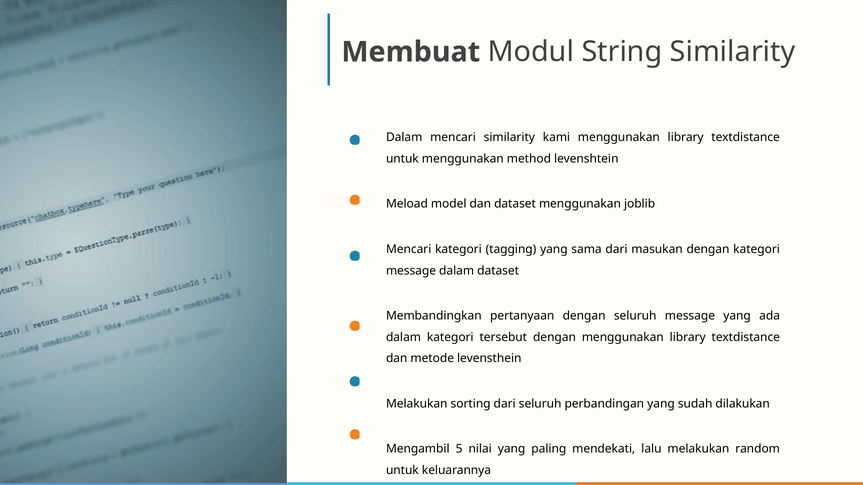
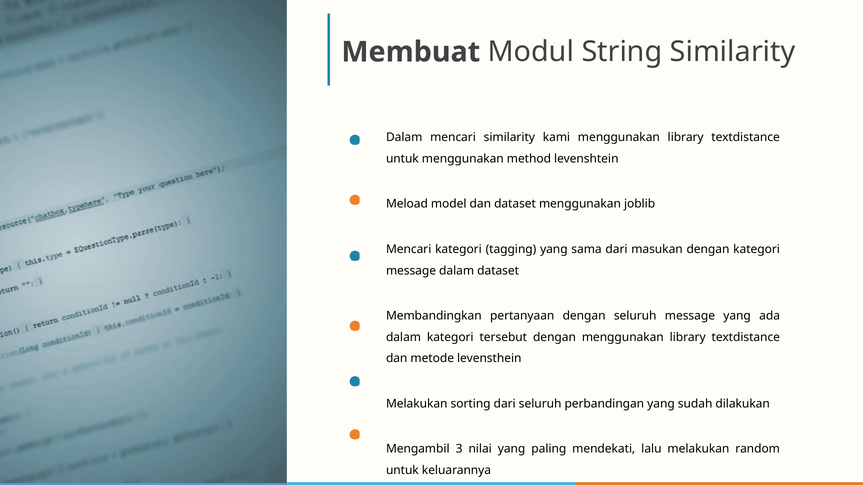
5: 5 -> 3
